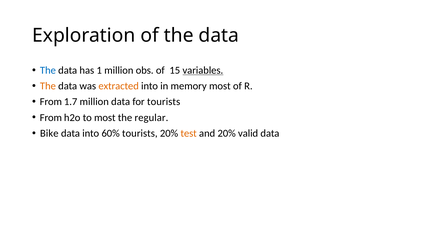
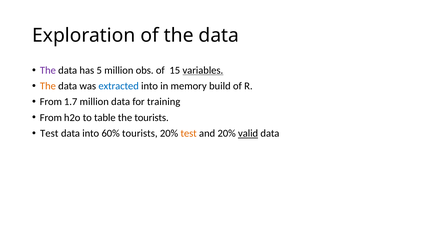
The at (48, 70) colour: blue -> purple
1: 1 -> 5
extracted colour: orange -> blue
memory most: most -> build
for tourists: tourists -> training
to most: most -> table
the regular: regular -> tourists
Bike at (49, 133): Bike -> Test
valid underline: none -> present
